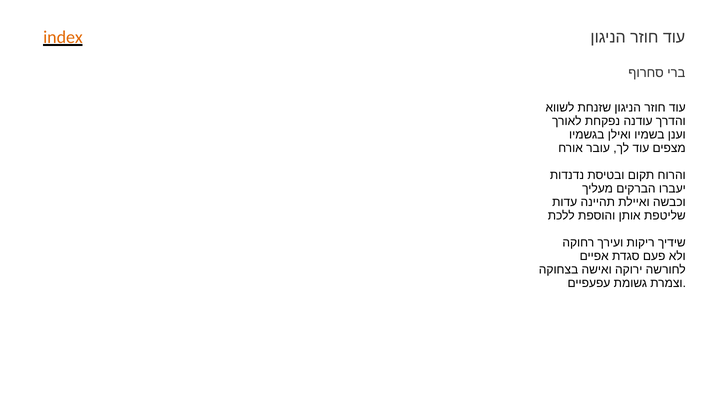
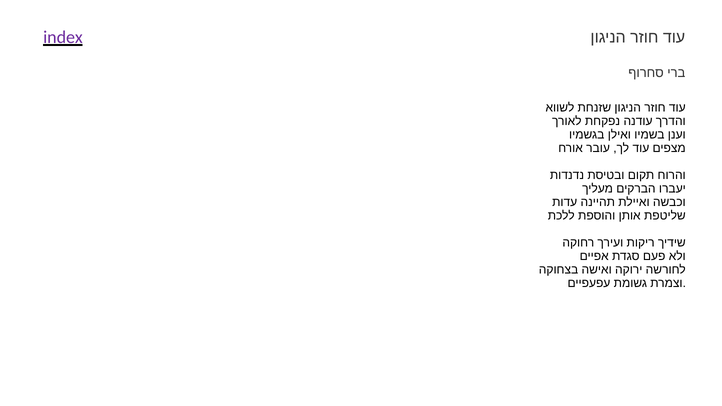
index colour: orange -> purple
